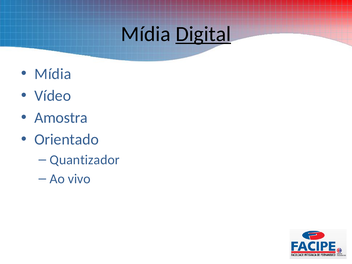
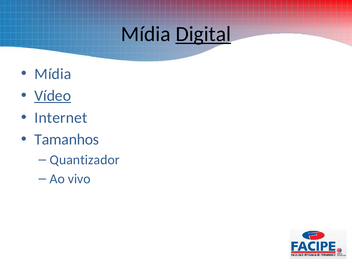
Vídeo underline: none -> present
Amostra: Amostra -> Internet
Orientado: Orientado -> Tamanhos
